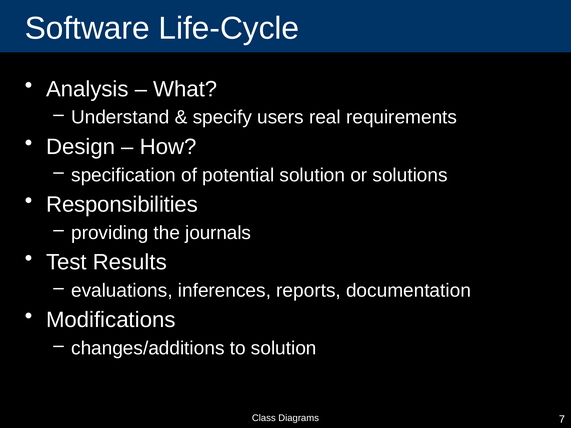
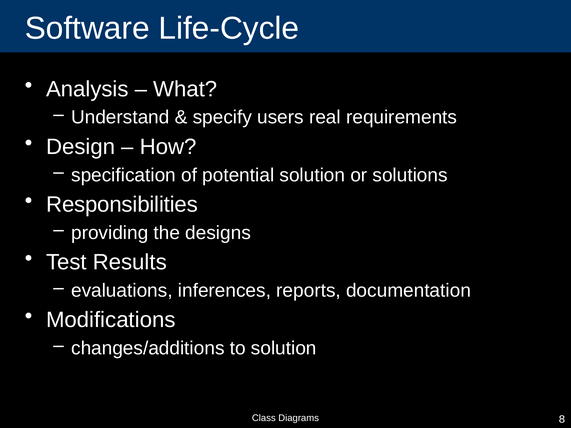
journals: journals -> designs
7: 7 -> 8
